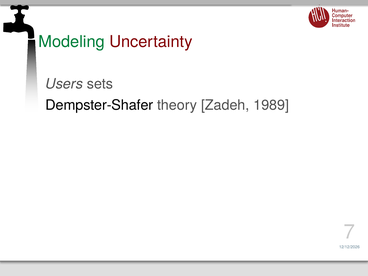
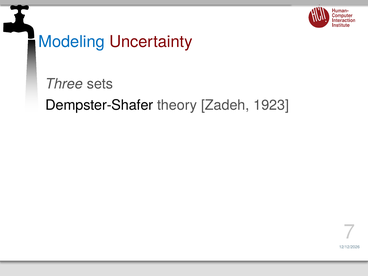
Modeling colour: green -> blue
Users: Users -> Three
1989: 1989 -> 1923
